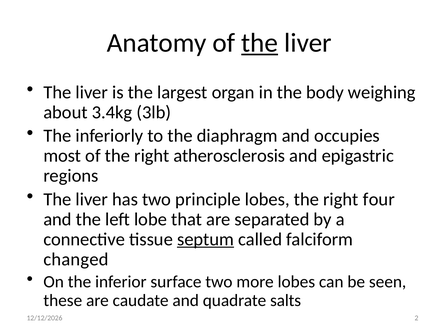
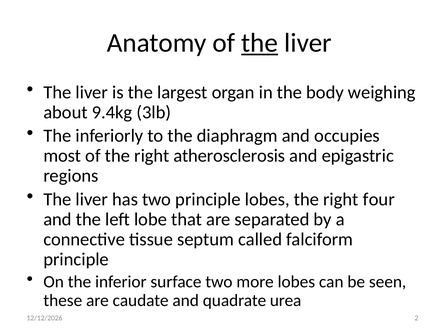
3.4kg: 3.4kg -> 9.4kg
septum underline: present -> none
changed at (76, 260): changed -> principle
salts: salts -> urea
